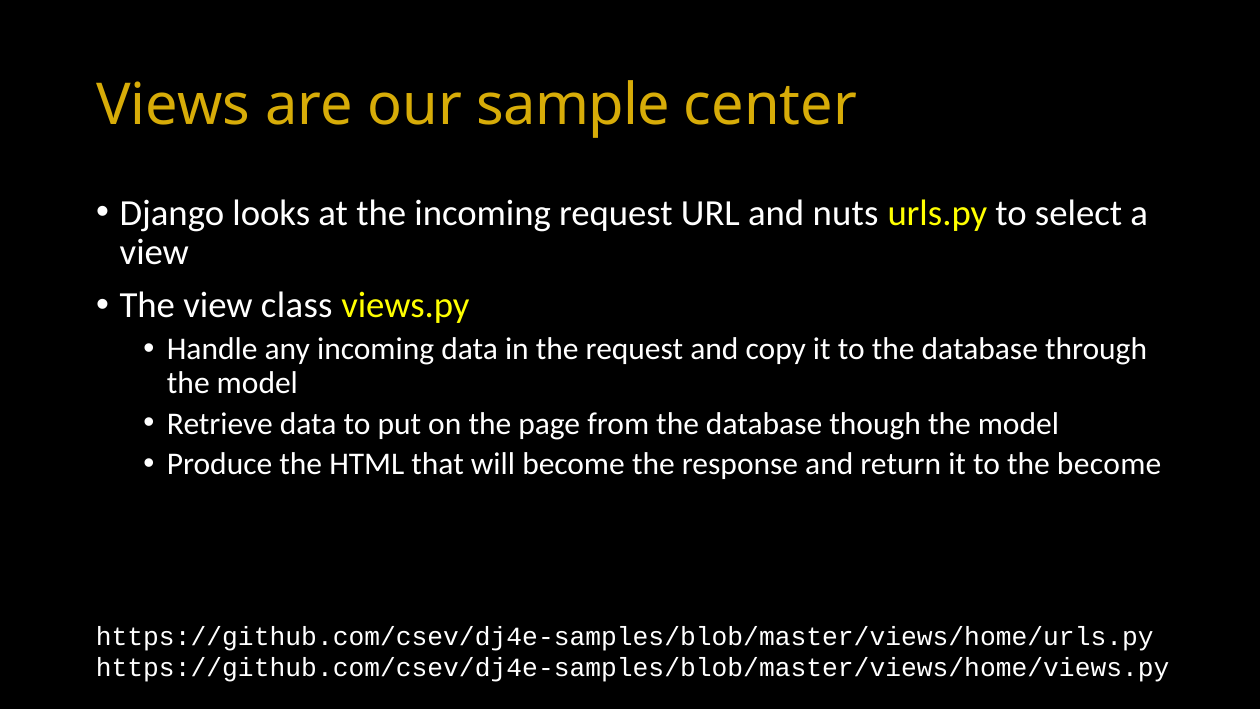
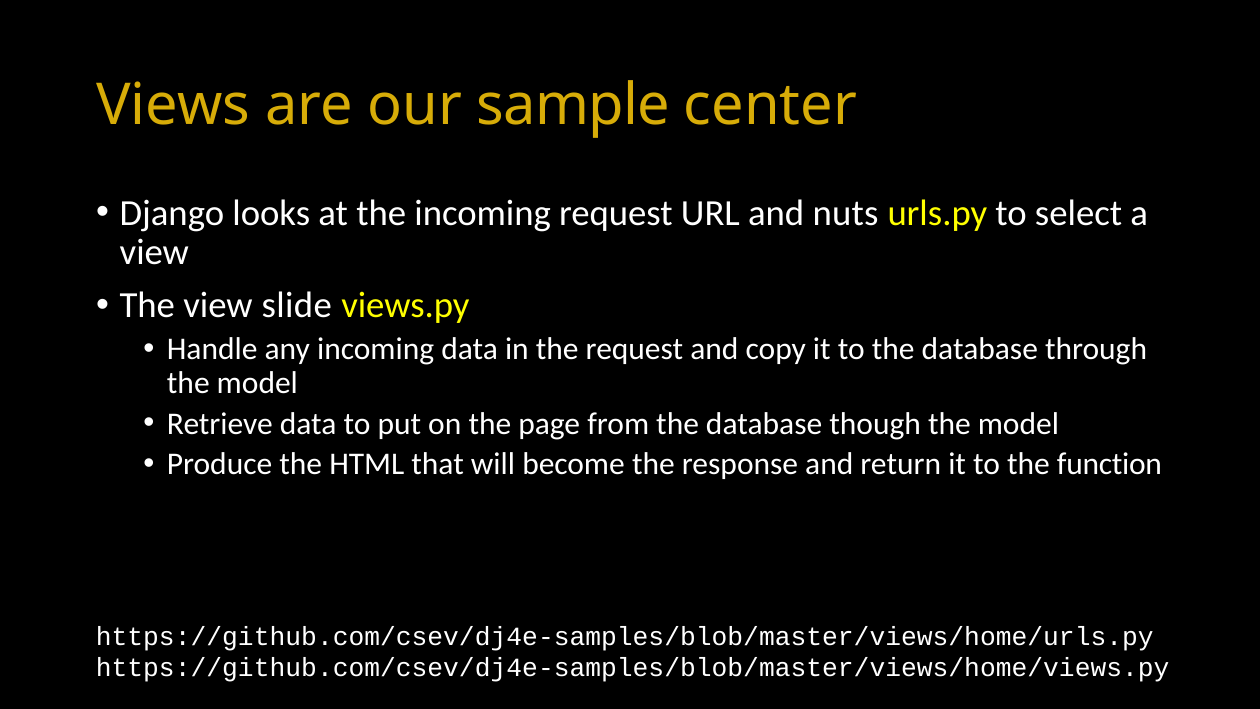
class: class -> slide
the become: become -> function
